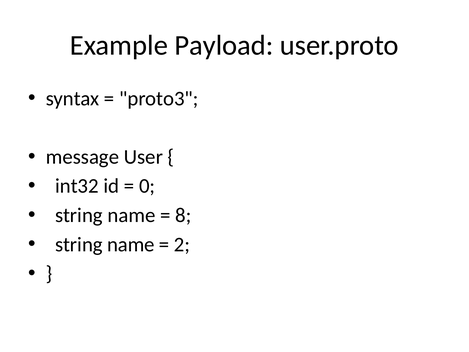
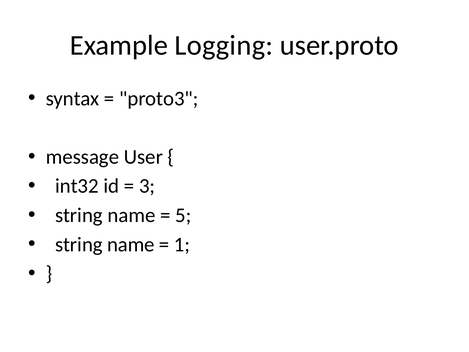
Payload: Payload -> Logging
0: 0 -> 3
8: 8 -> 5
2: 2 -> 1
